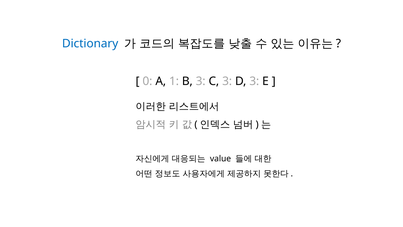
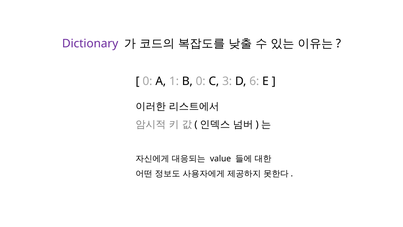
Dictionary colour: blue -> purple
B 3: 3 -> 0
D 3: 3 -> 6
